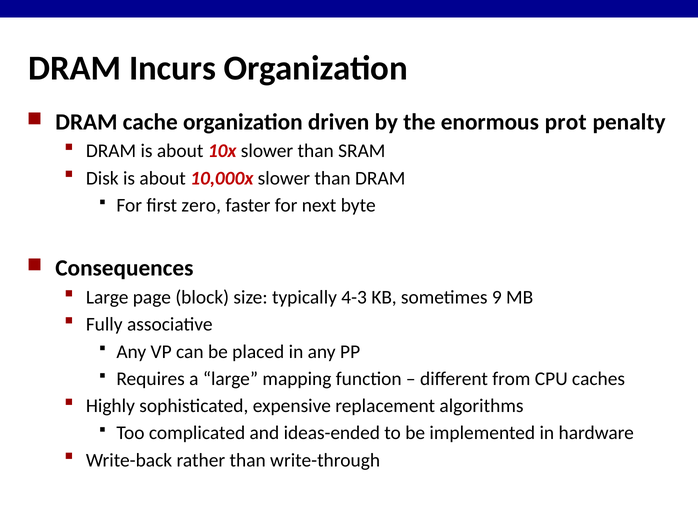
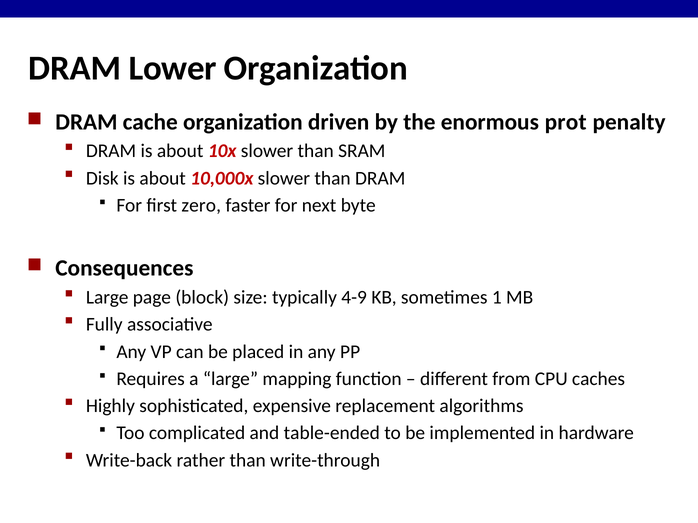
Incurs: Incurs -> Lower
4-3: 4-3 -> 4-9
9: 9 -> 1
ideas-ended: ideas-ended -> table-ended
